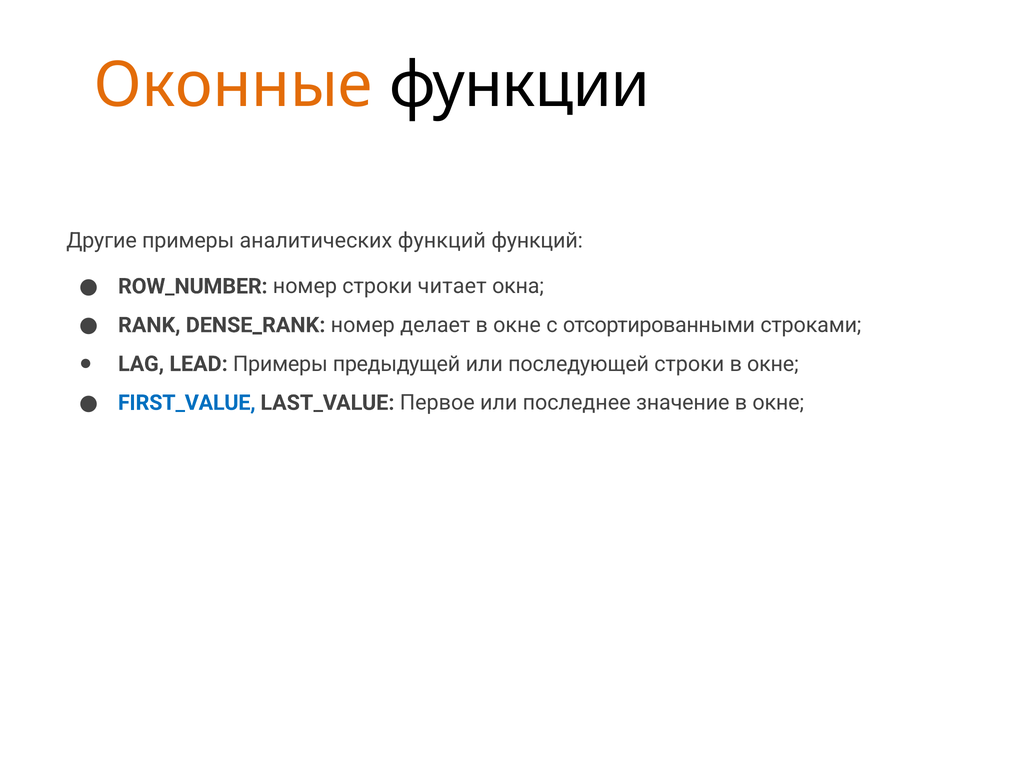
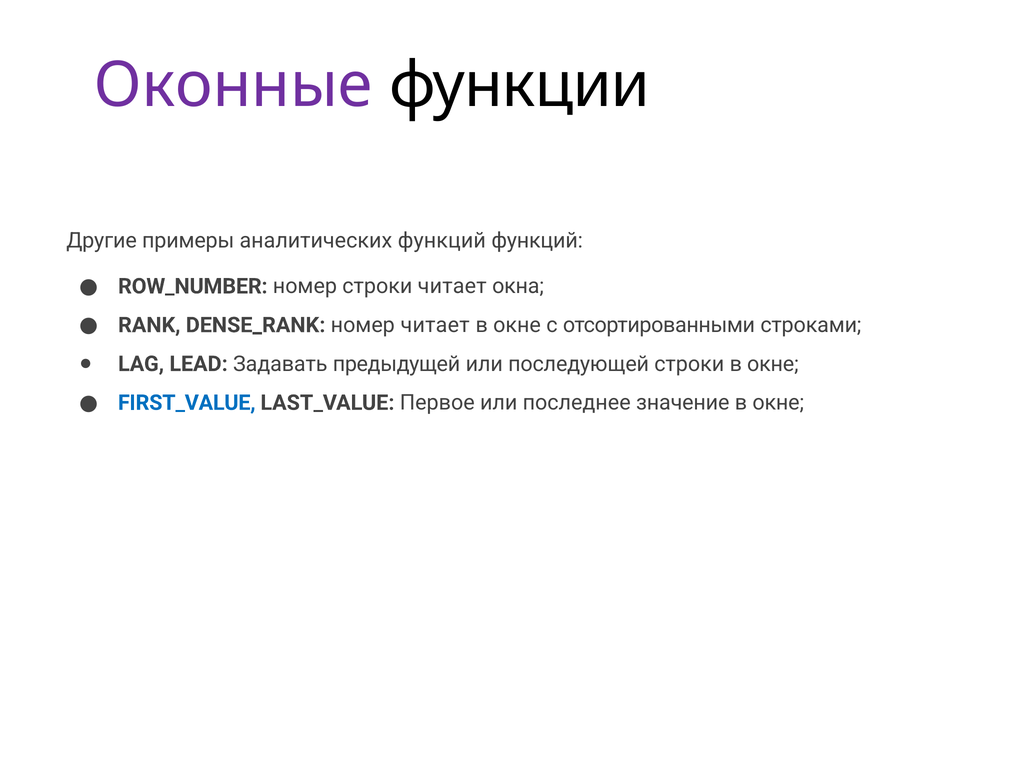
Оконные colour: orange -> purple
номер делает: делает -> читает
LEAD Примеры: Примеры -> Задавать
